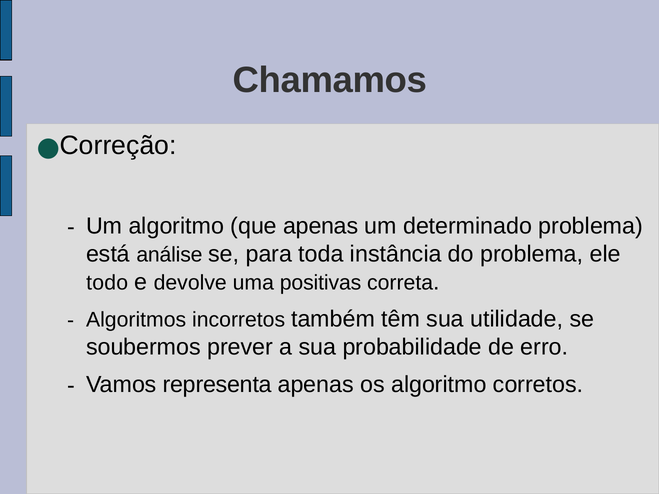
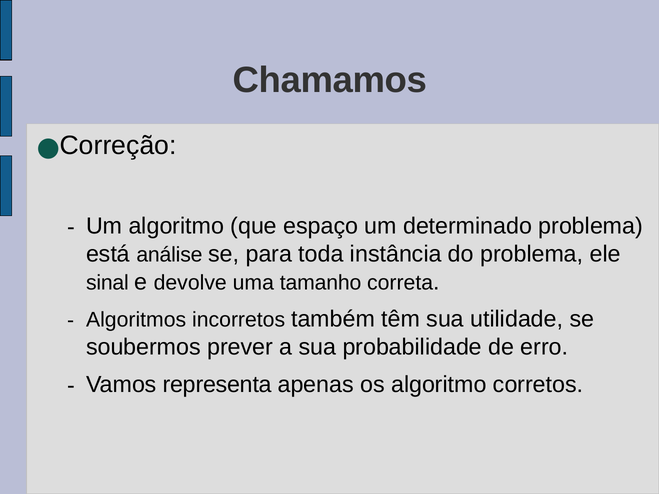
que apenas: apenas -> espaço
todo: todo -> sinal
positivas: positivas -> tamanho
